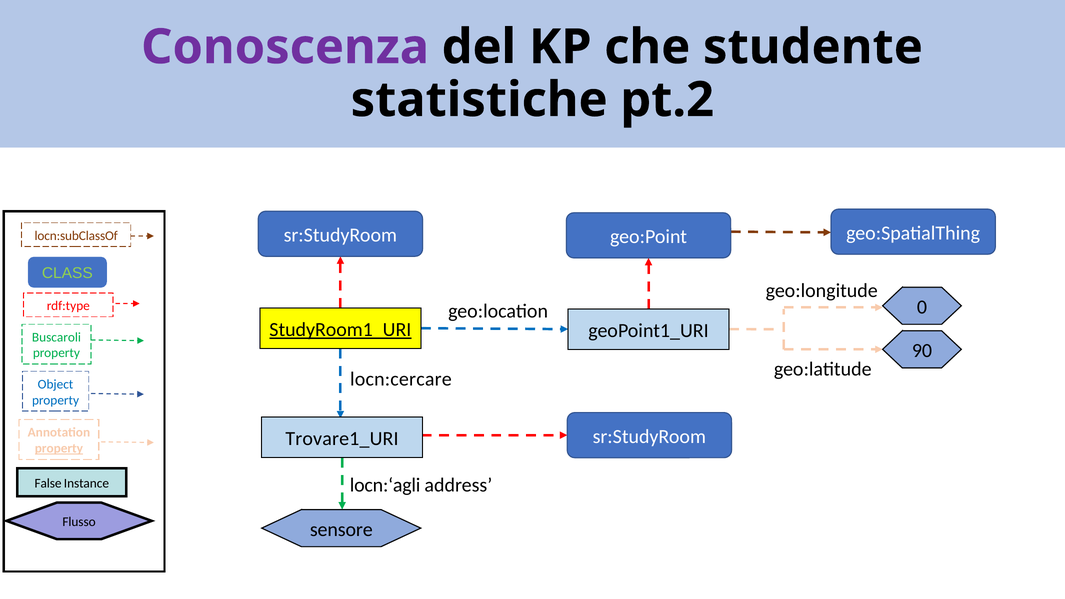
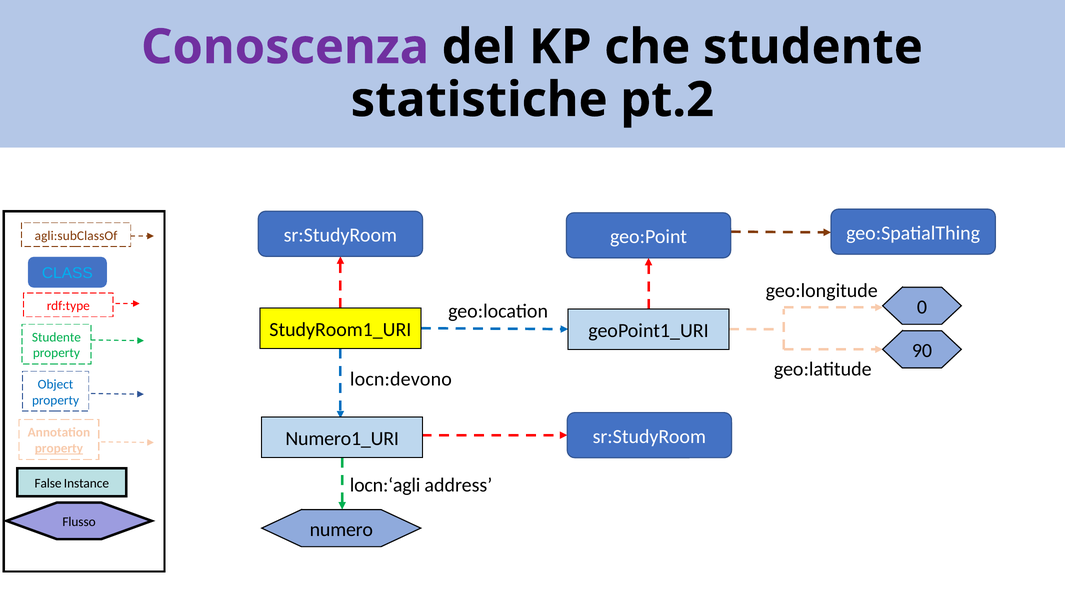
locn:subClassOf: locn:subClassOf -> agli:subClassOf
CLASS colour: light green -> light blue
StudyRoom1_URI underline: present -> none
Buscaroli at (56, 337): Buscaroli -> Studente
locn:cercare: locn:cercare -> locn:devono
Trovare1_URI: Trovare1_URI -> Numero1_URI
sensore: sensore -> numero
